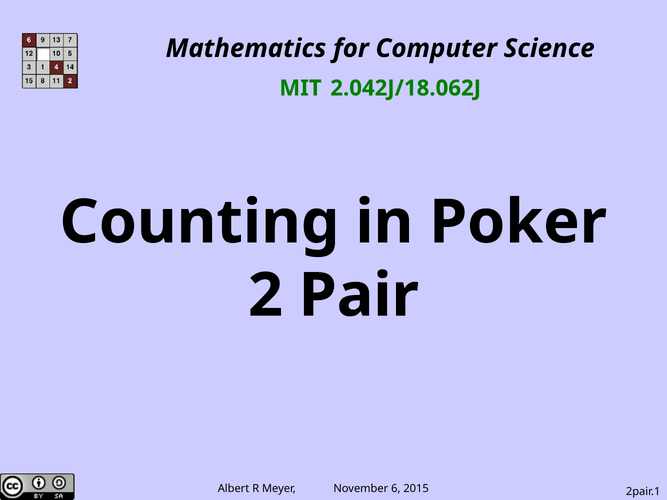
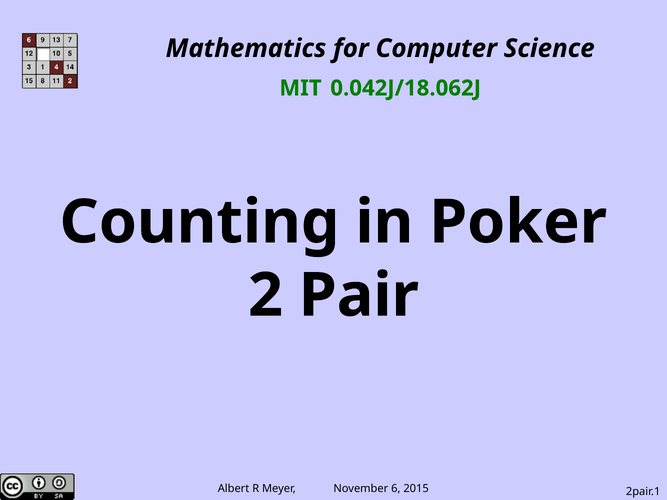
2.042J/18.062J: 2.042J/18.062J -> 0.042J/18.062J
